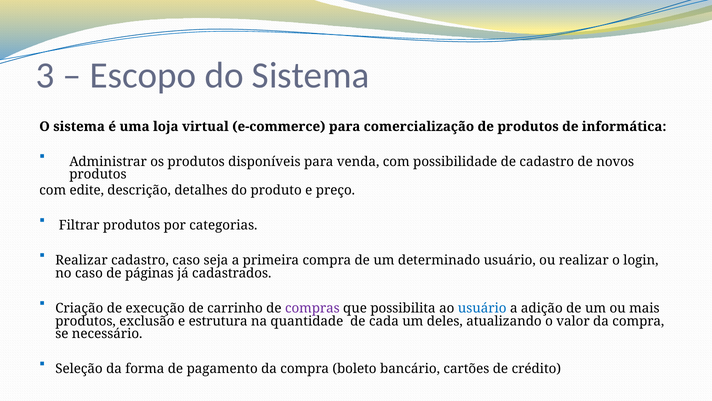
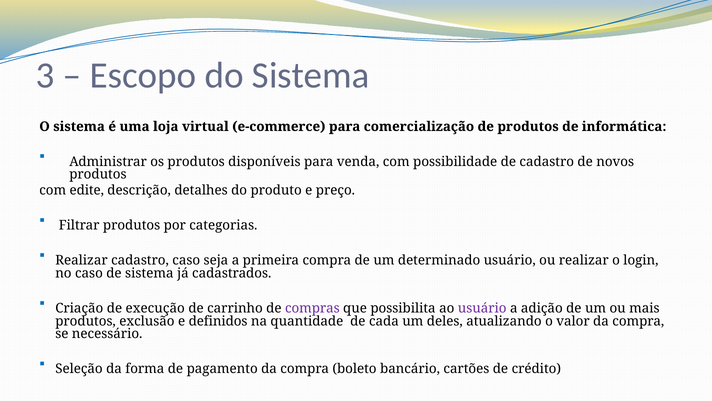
de páginas: páginas -> sistema
usuário at (482, 308) colour: blue -> purple
estrutura: estrutura -> definidos
